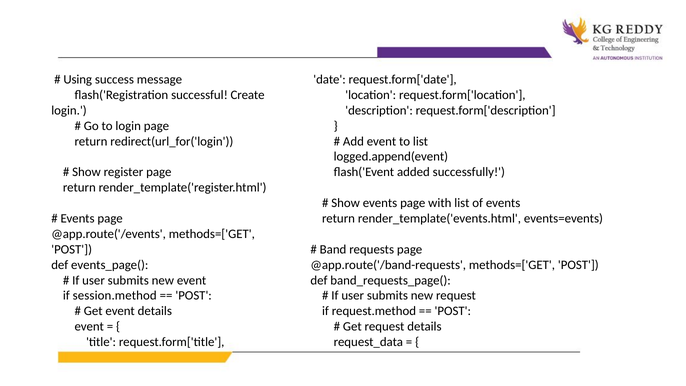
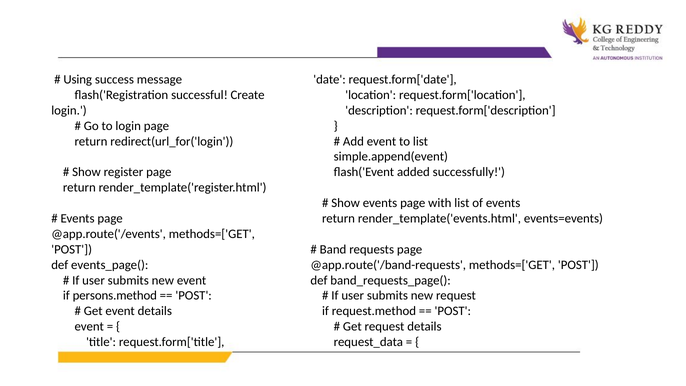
logged.append(event: logged.append(event -> simple.append(event
session.method: session.method -> persons.method
